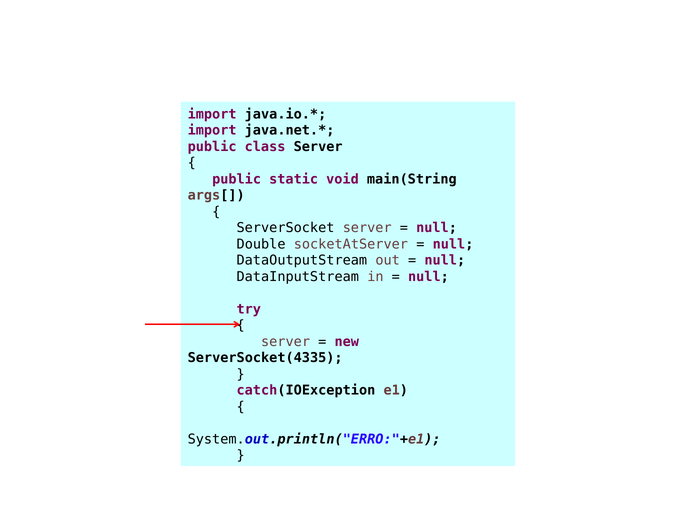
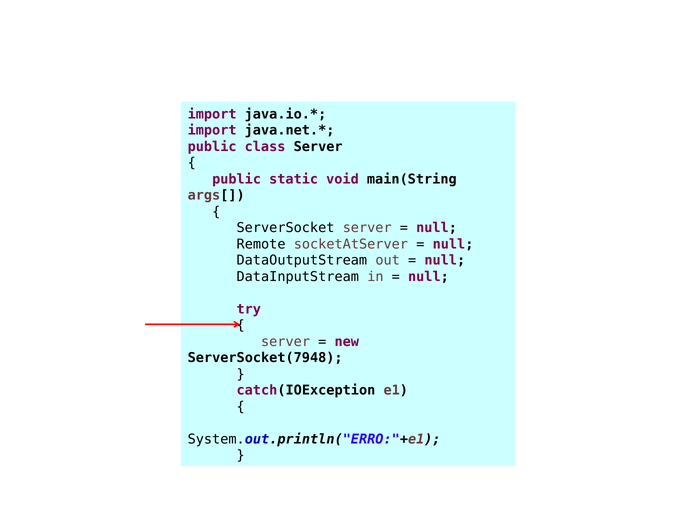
Double: Double -> Remote
ServerSocket(4335: ServerSocket(4335 -> ServerSocket(7948
